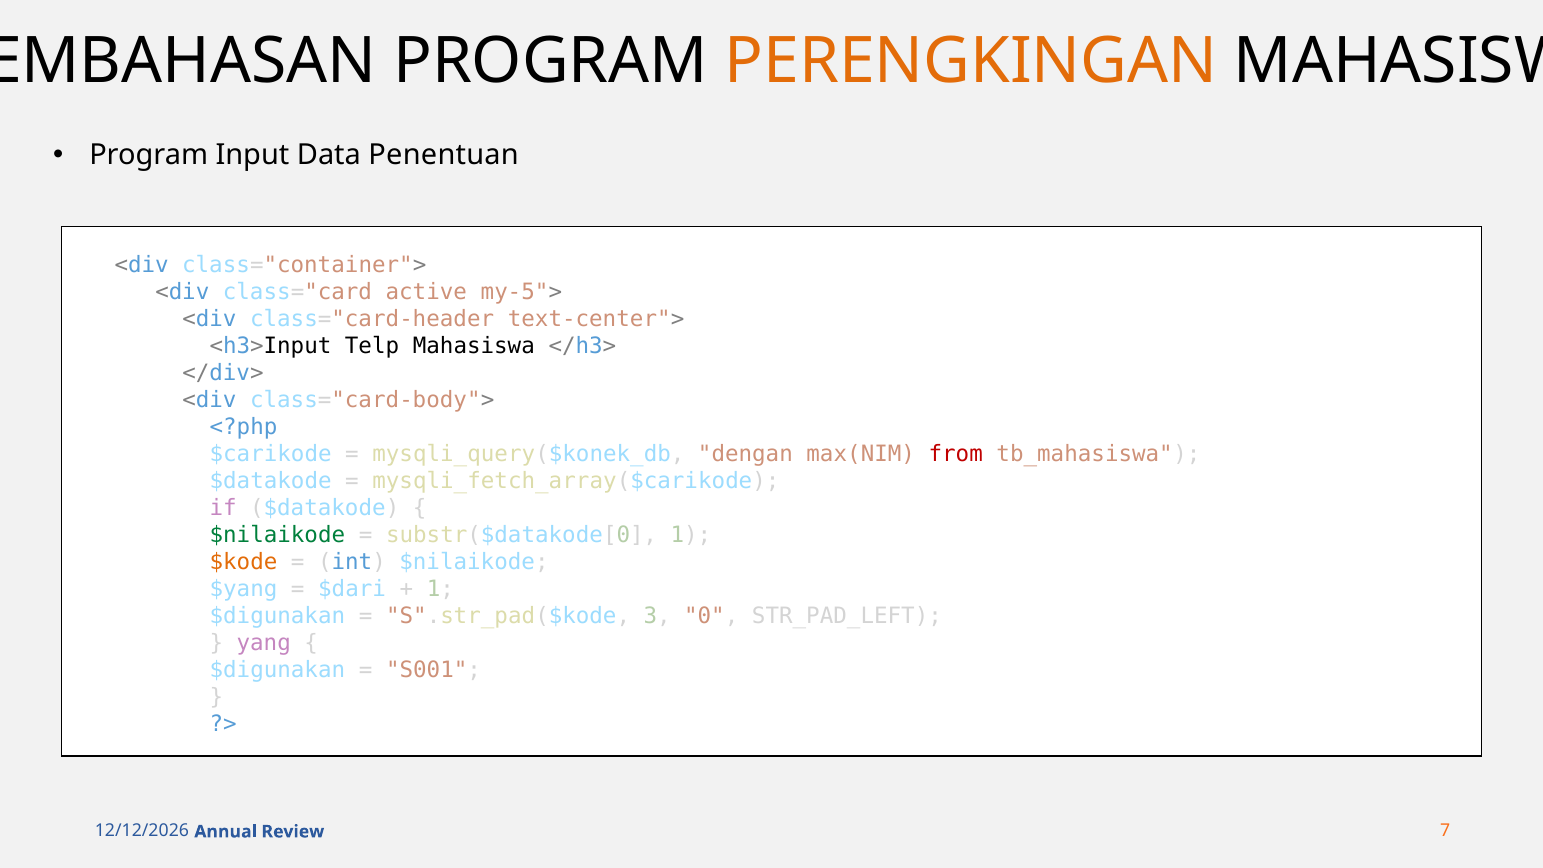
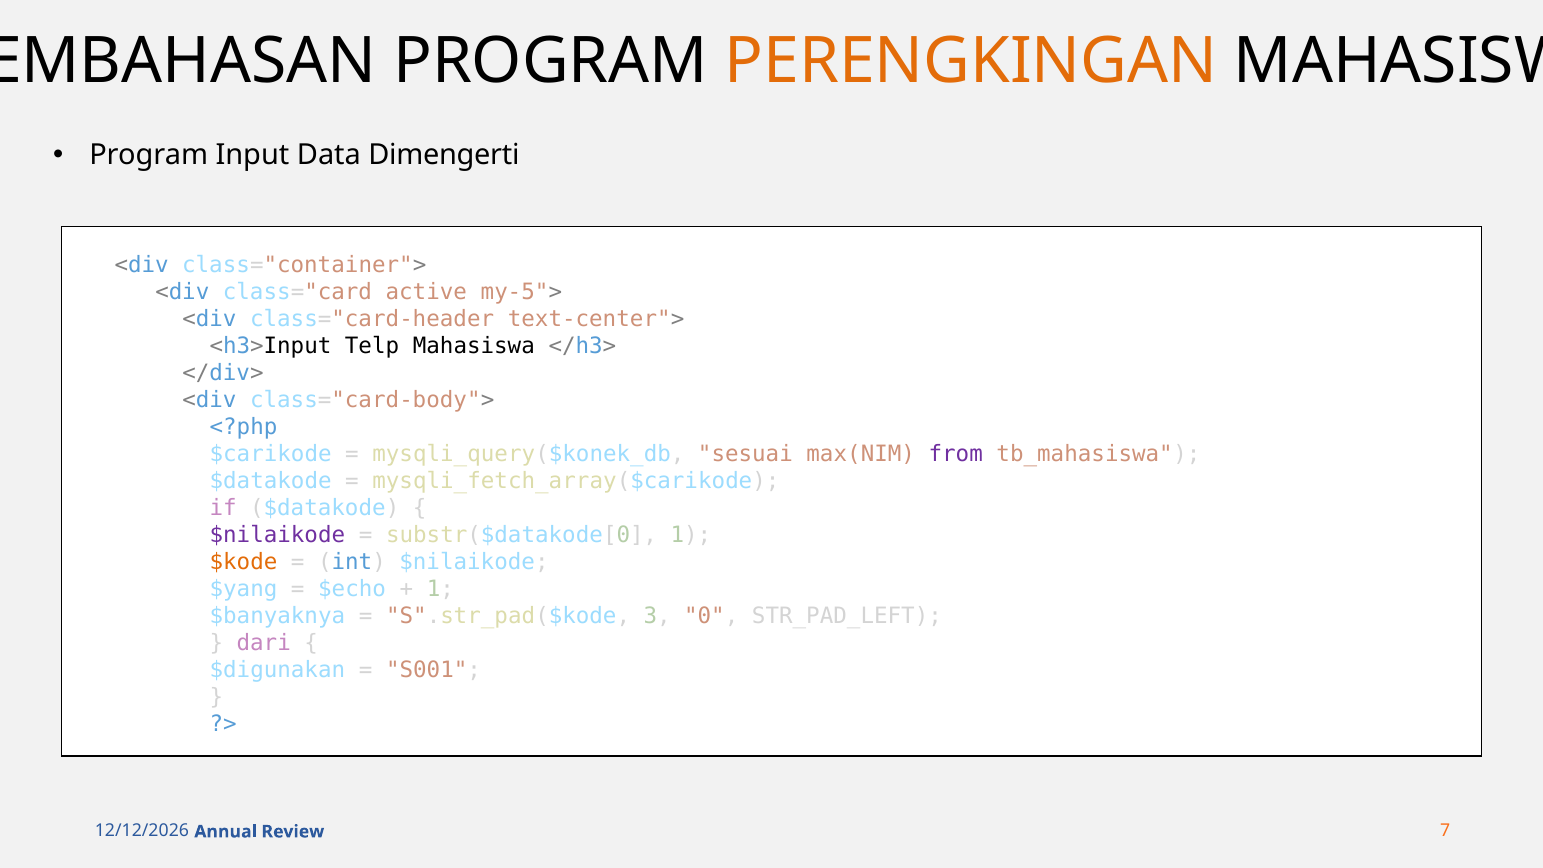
Penentuan: Penentuan -> Dimengerti
dengan: dengan -> sesuai
from colour: red -> purple
$nilaikode at (277, 535) colour: green -> purple
$dari: $dari -> $echo
$digunakan at (277, 616): $digunakan -> $banyaknya
yang: yang -> dari
